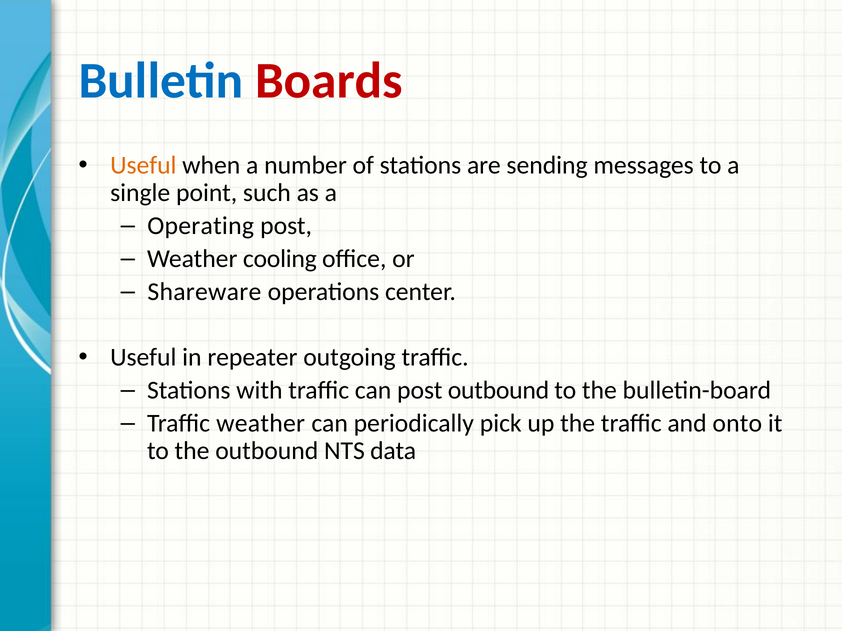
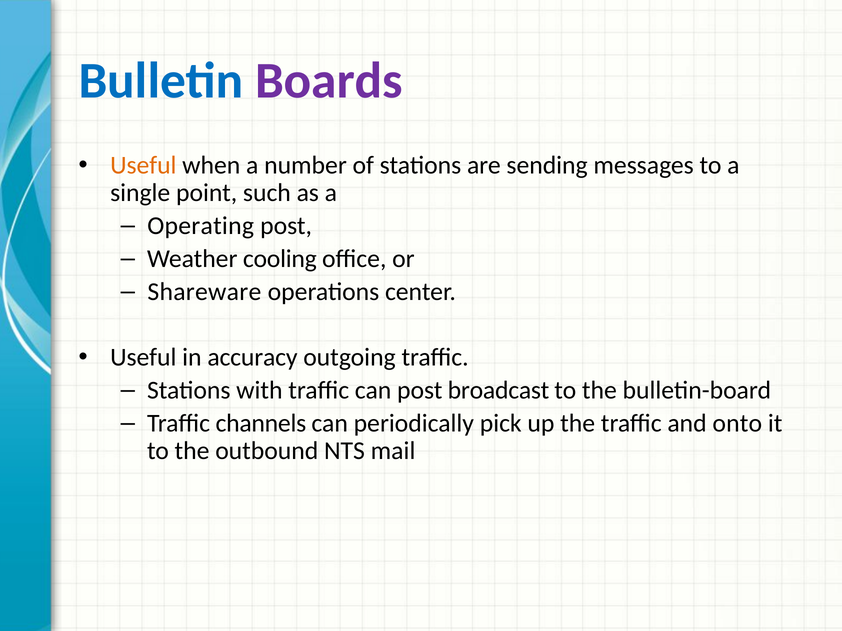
Boards colour: red -> purple
repeater: repeater -> accuracy
post outbound: outbound -> broadcast
Traffic weather: weather -> channels
data: data -> mail
